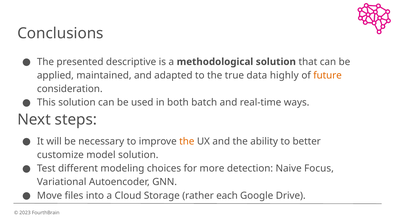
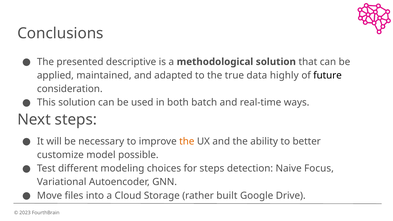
future colour: orange -> black
model solution: solution -> possible
for more: more -> steps
each: each -> built
